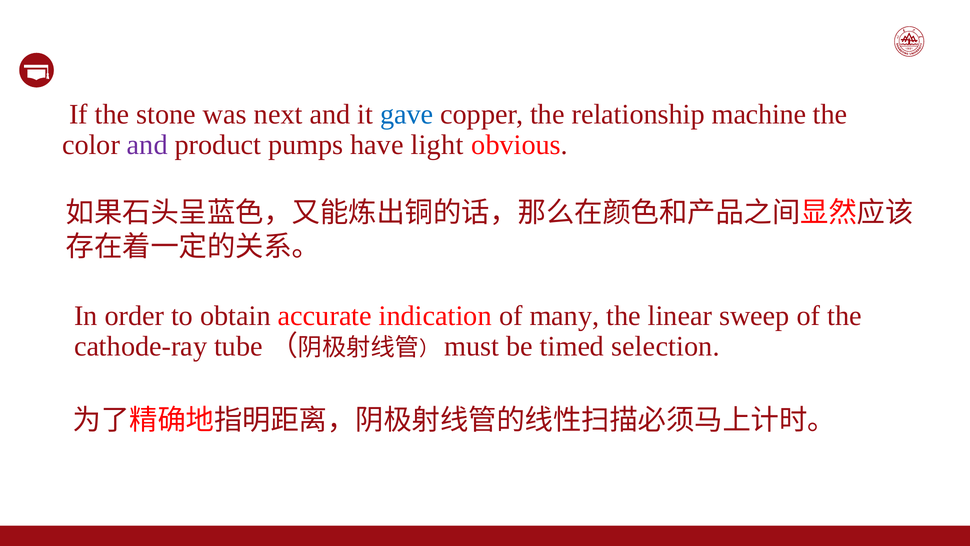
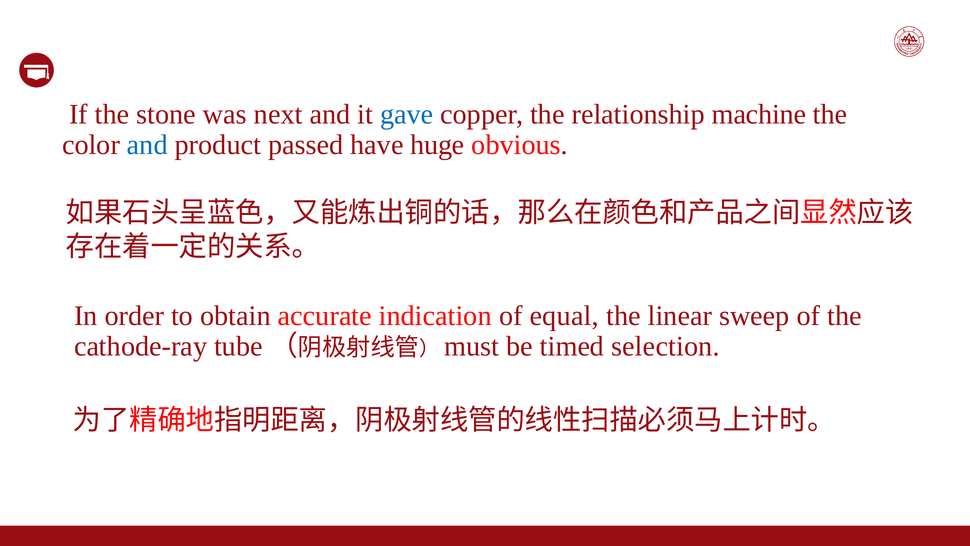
and at (147, 145) colour: purple -> blue
pumps: pumps -> passed
light: light -> huge
many: many -> equal
